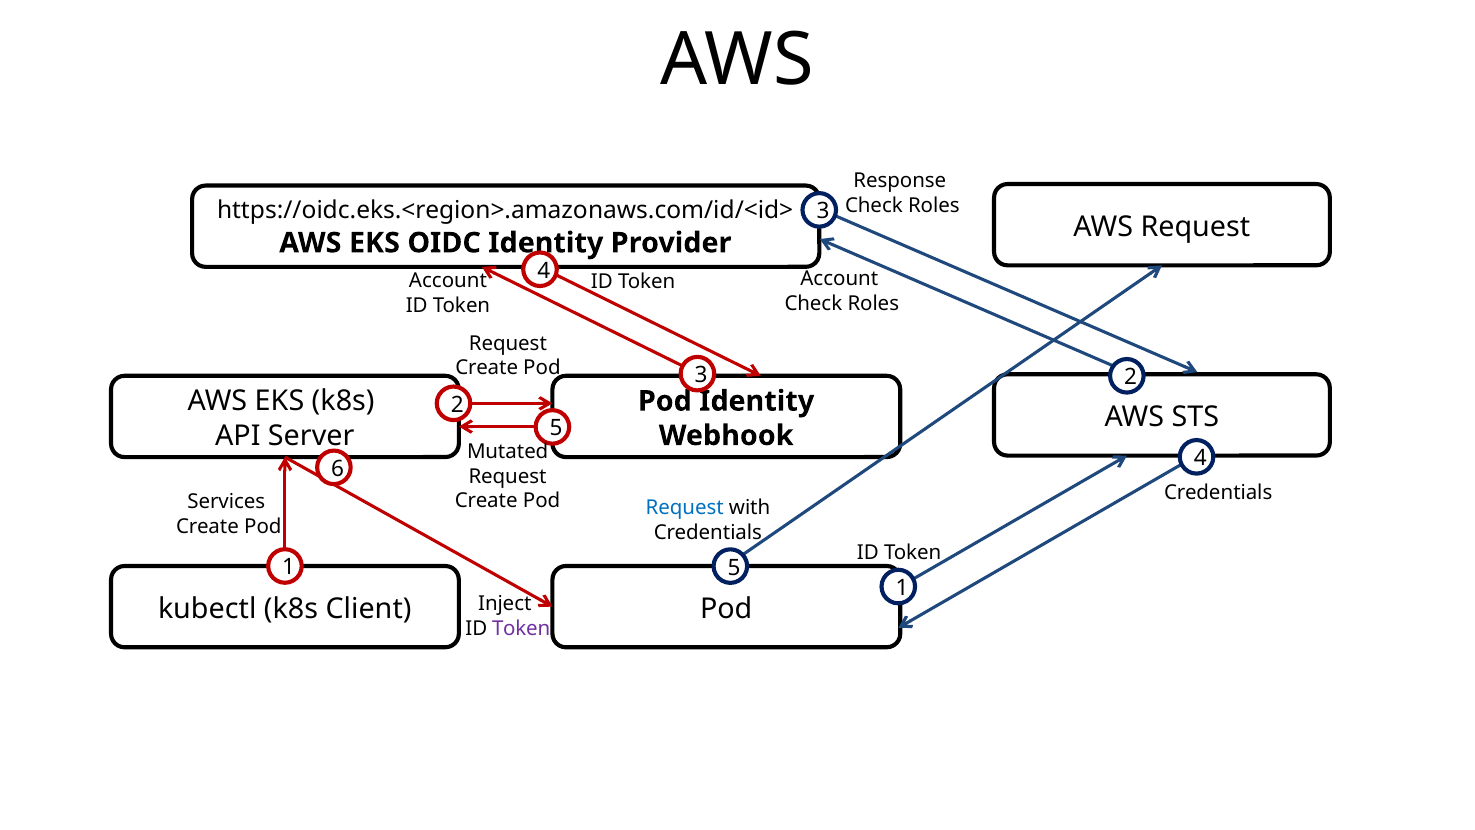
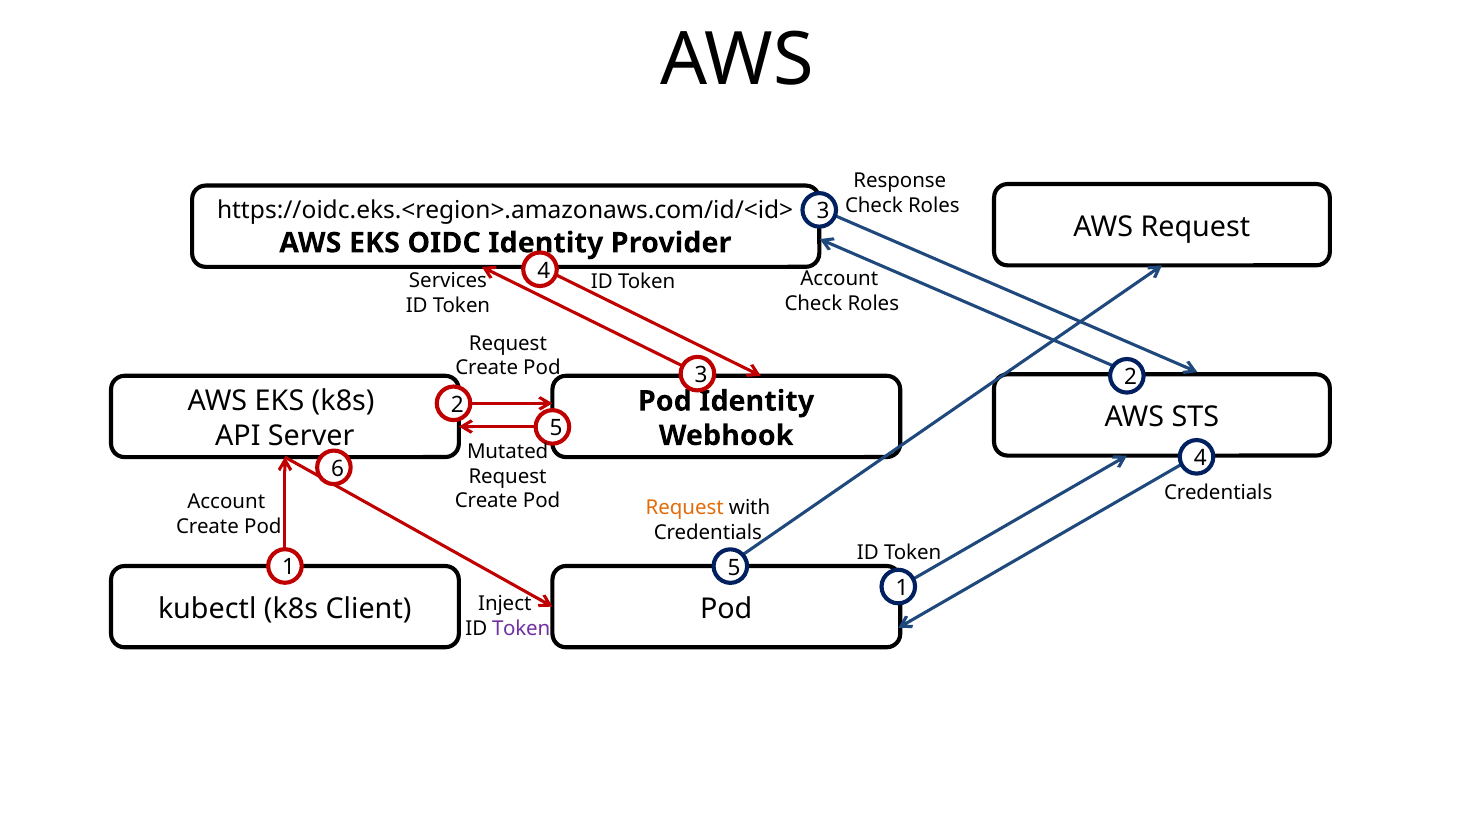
Account at (448, 281): Account -> Services
Services at (226, 502): Services -> Account
Request at (685, 508) colour: blue -> orange
